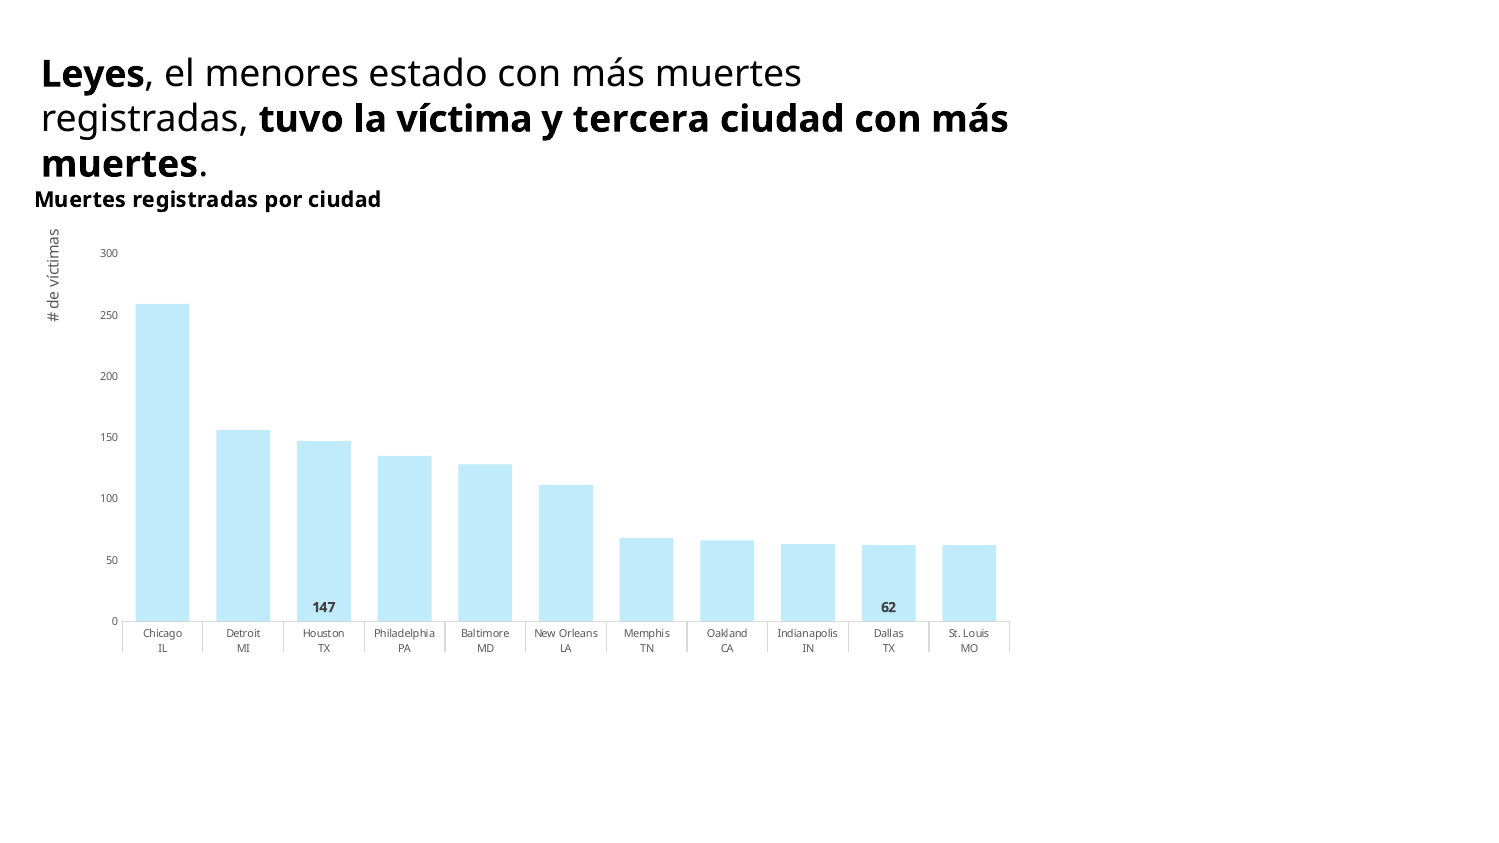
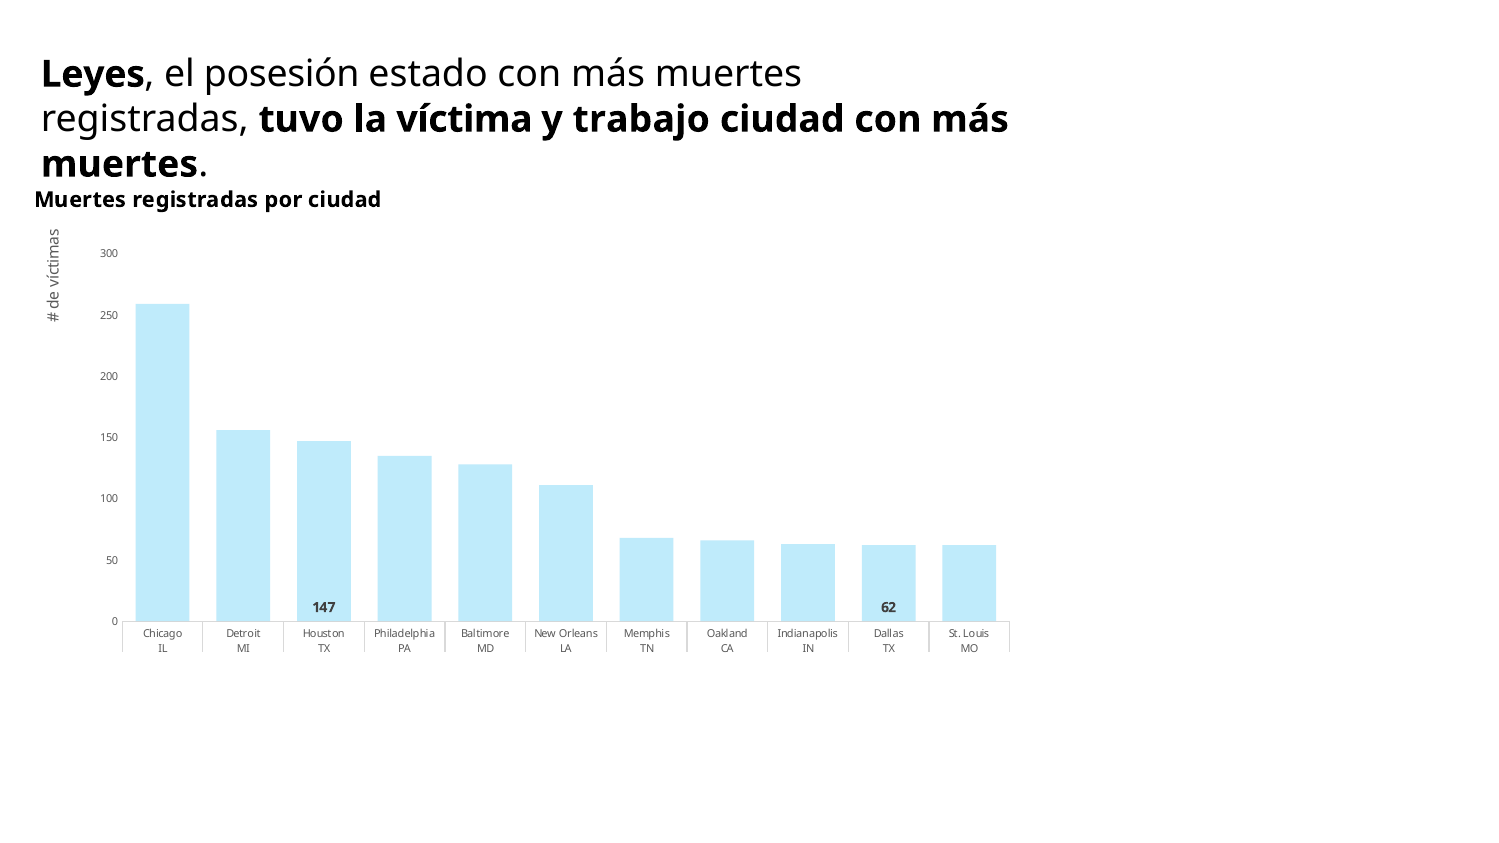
menores: menores -> posesión
tercera: tercera -> trabajo
